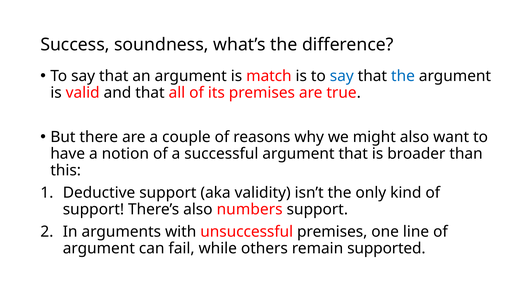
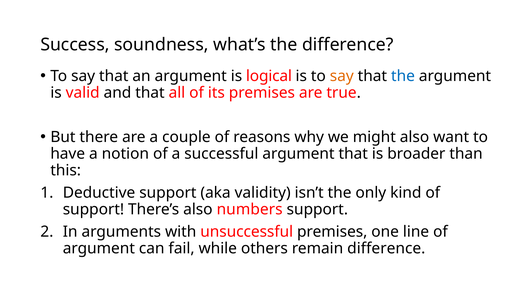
match: match -> logical
say at (342, 76) colour: blue -> orange
remain supported: supported -> difference
